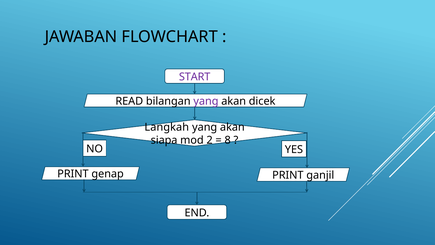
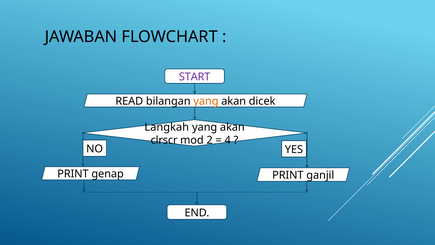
yang at (206, 101) colour: purple -> orange
siapa: siapa -> clrscr
8: 8 -> 4
